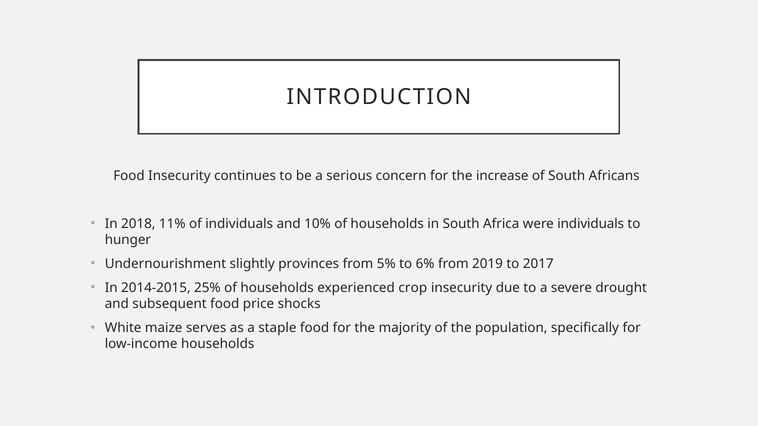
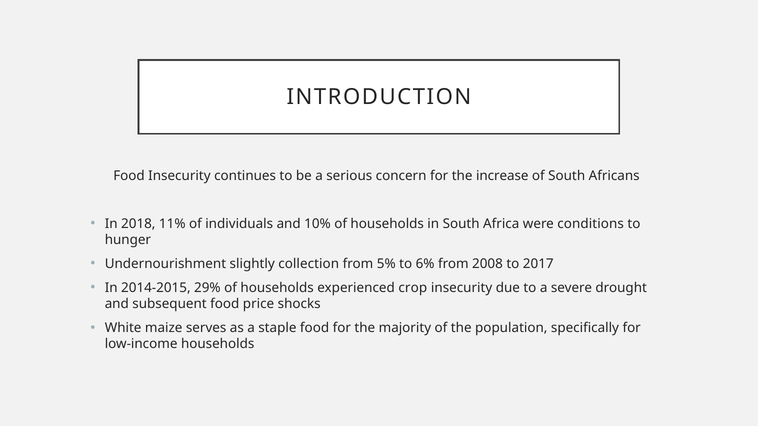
were individuals: individuals -> conditions
provinces: provinces -> collection
2019: 2019 -> 2008
25%: 25% -> 29%
